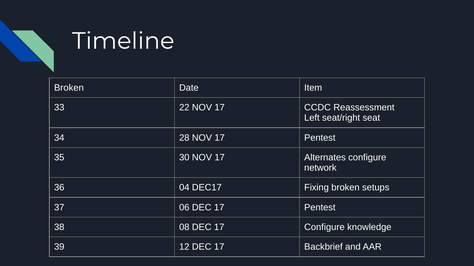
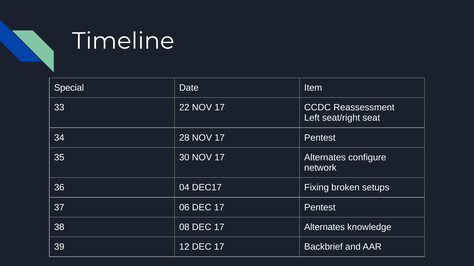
Broken at (69, 88): Broken -> Special
DEC 17 Configure: Configure -> Alternates
